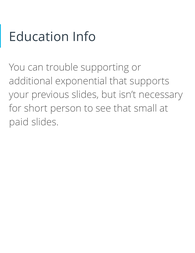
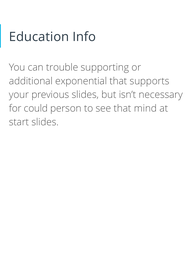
short: short -> could
small: small -> mind
paid: paid -> start
